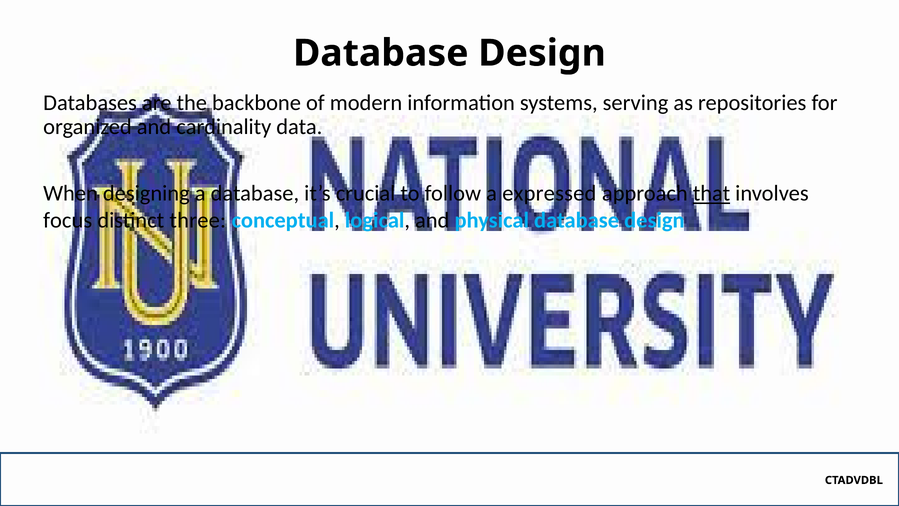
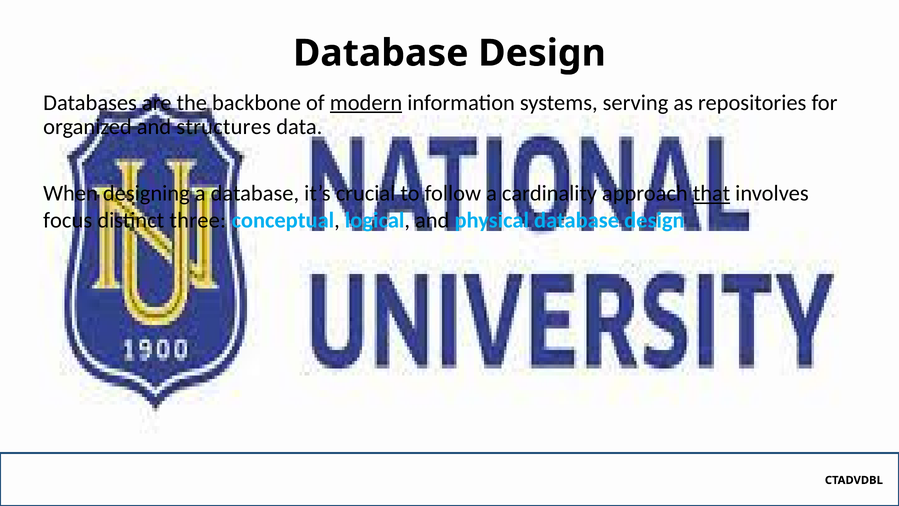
modern underline: none -> present
cardinality: cardinality -> structures
expressed: expressed -> cardinality
